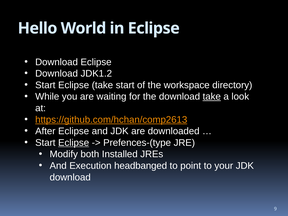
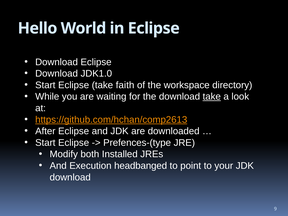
JDK1.2: JDK1.2 -> JDK1.0
take start: start -> faith
Eclipse at (74, 143) underline: present -> none
